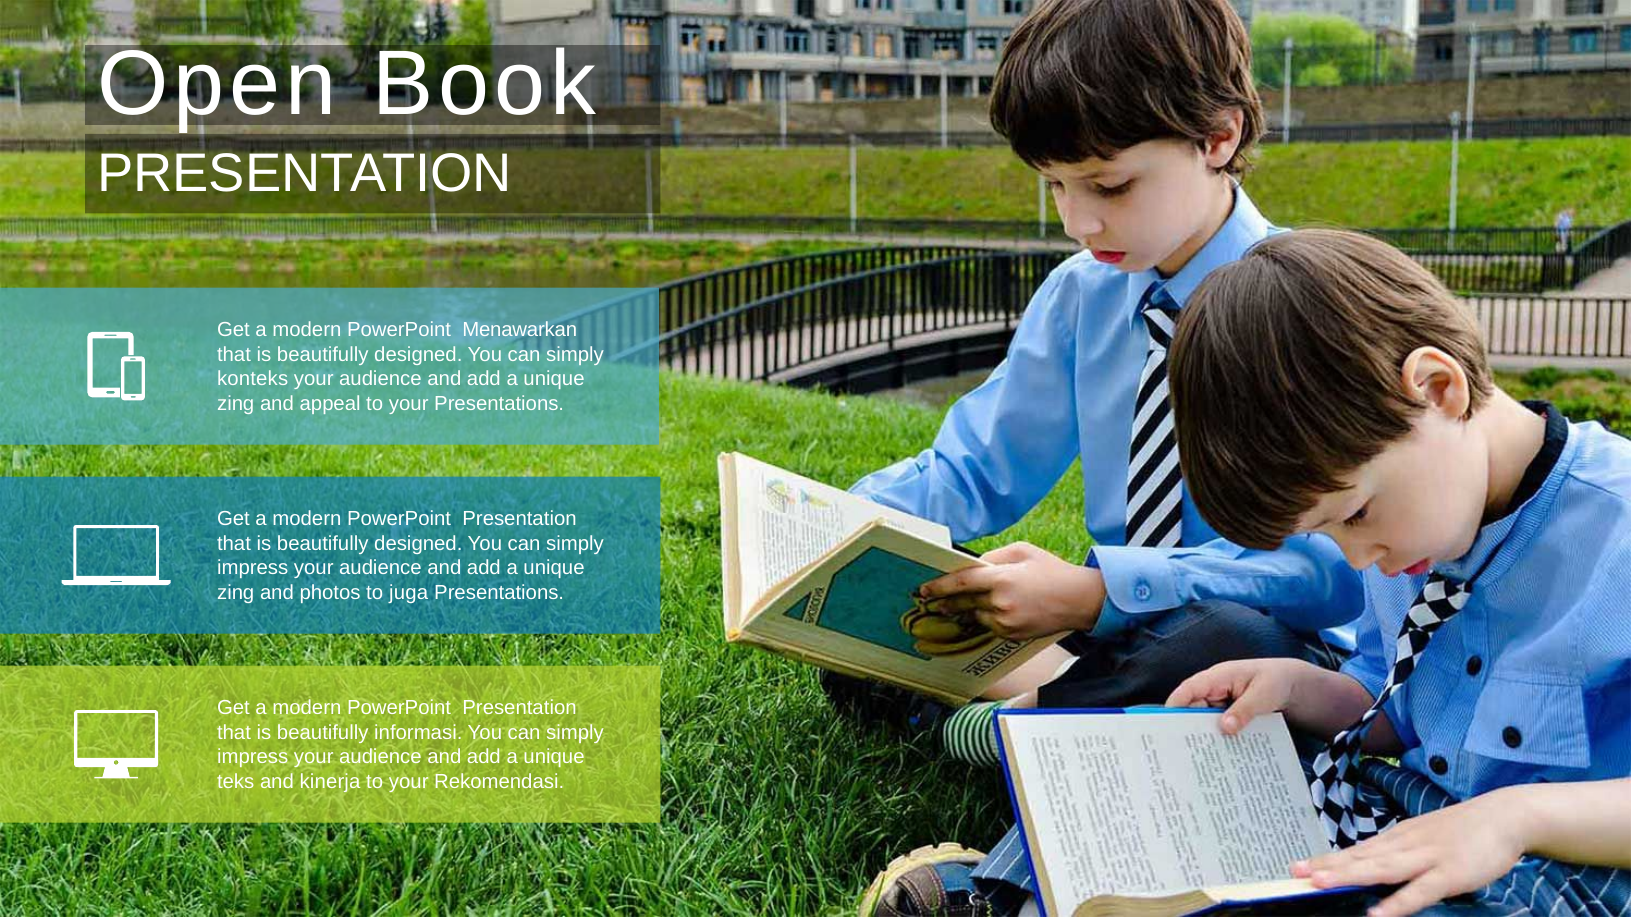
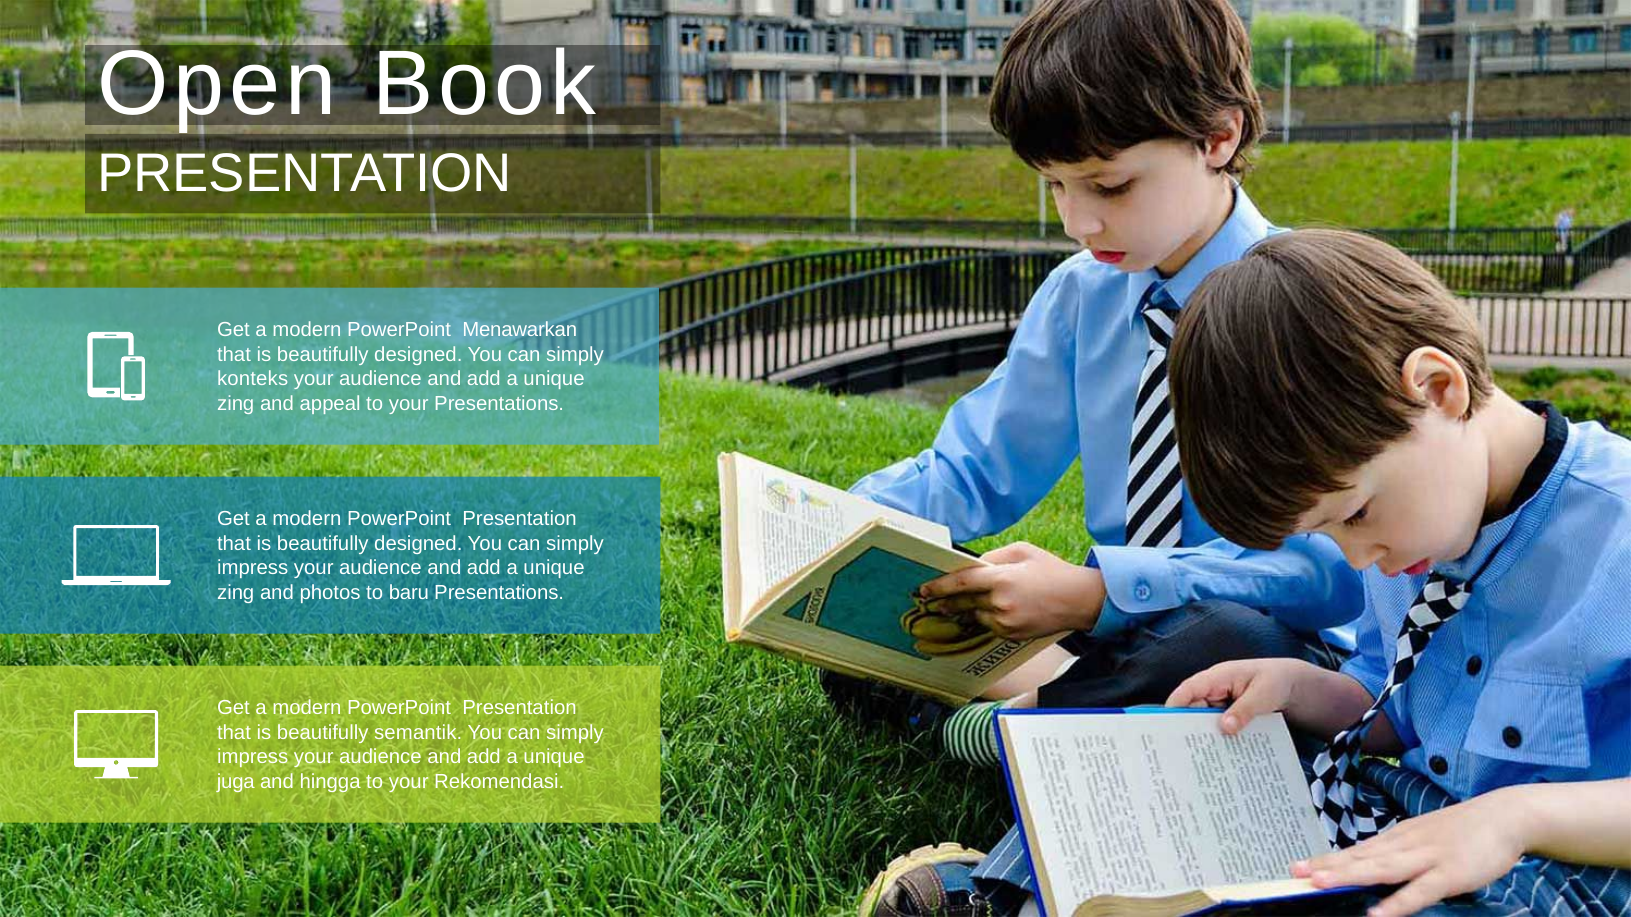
juga: juga -> baru
informasi: informasi -> semantik
teks: teks -> juga
kinerja: kinerja -> hingga
